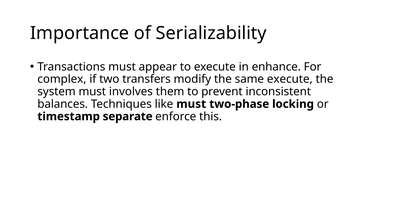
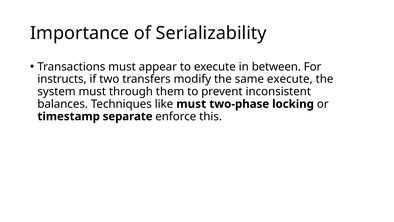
enhance: enhance -> between
complex: complex -> instructs
involves: involves -> through
